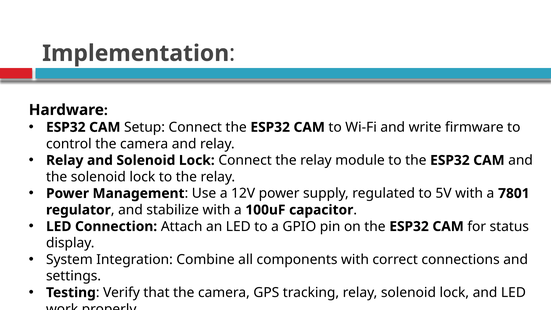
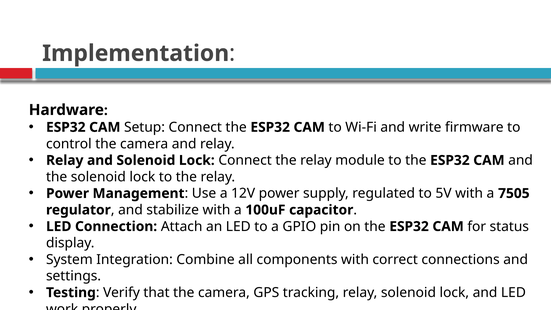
7801: 7801 -> 7505
